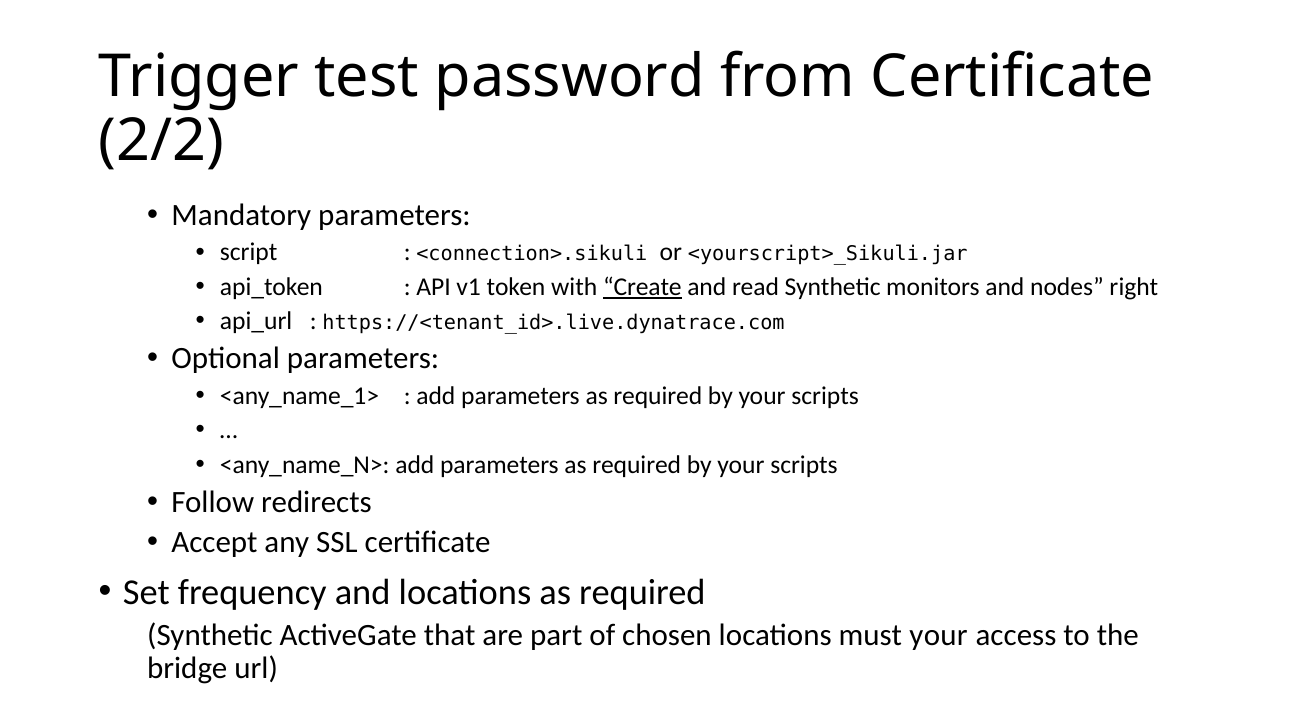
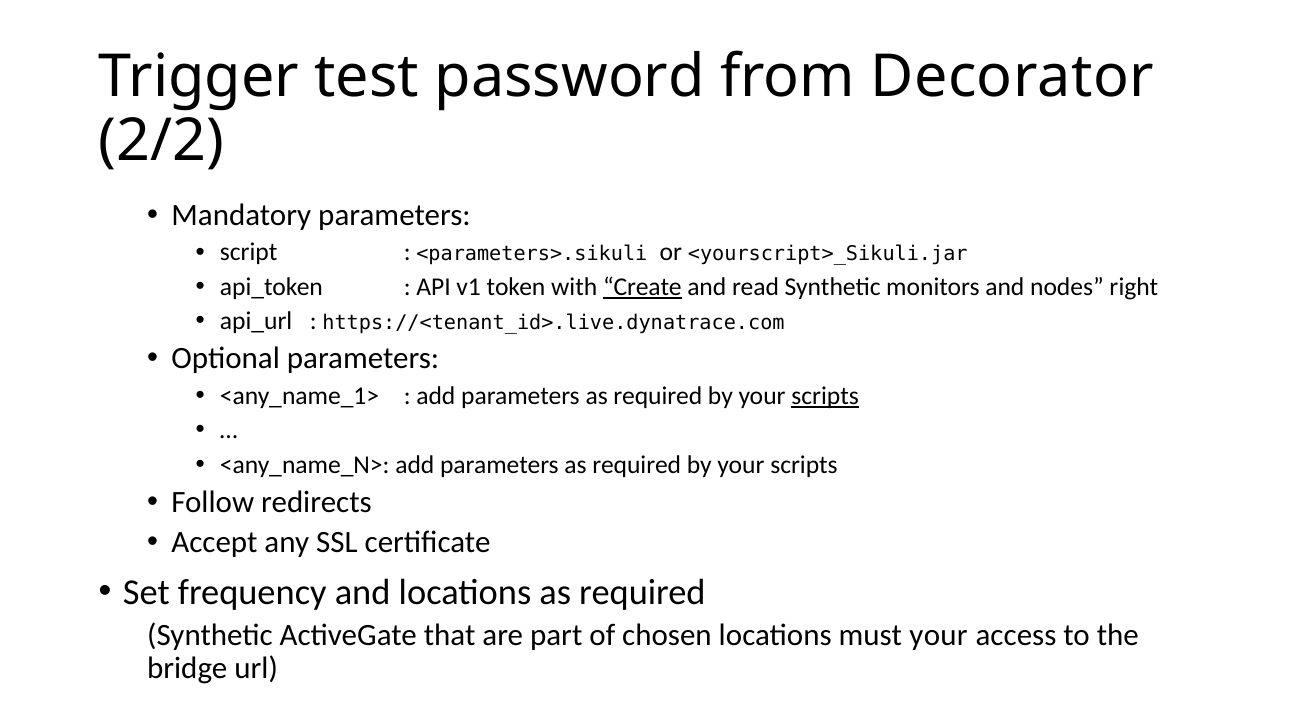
from Certificate: Certificate -> Decorator
<connection>.sikuli: <connection>.sikuli -> <parameters>.sikuli
scripts at (825, 396) underline: none -> present
